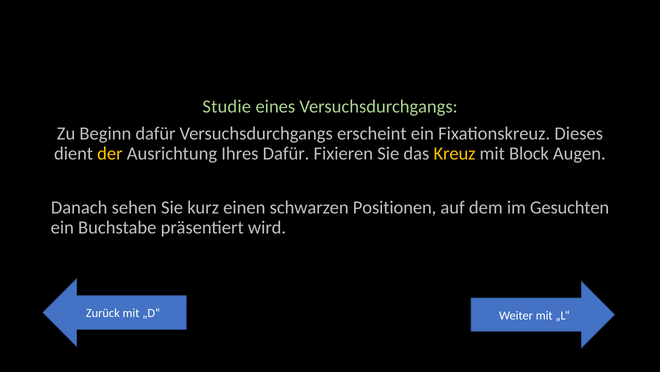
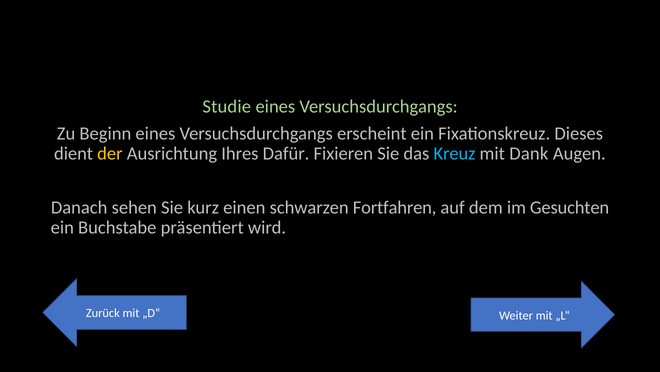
Beginn dafür: dafür -> eines
Kreuz colour: yellow -> light blue
Block: Block -> Dank
Positionen: Positionen -> Fortfahren
